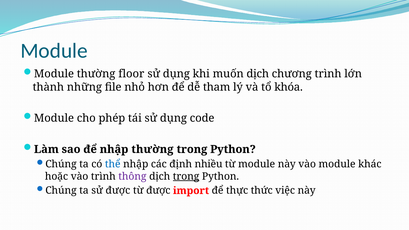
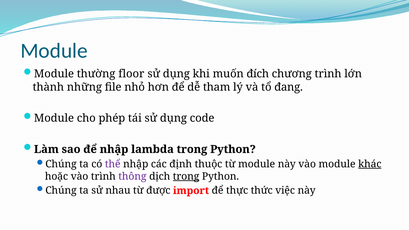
muốn dịch: dịch -> đích
khóa: khóa -> đang
nhập thường: thường -> lambda
thể colour: blue -> purple
nhiều: nhiều -> thuộc
khác underline: none -> present
sử được: được -> nhau
